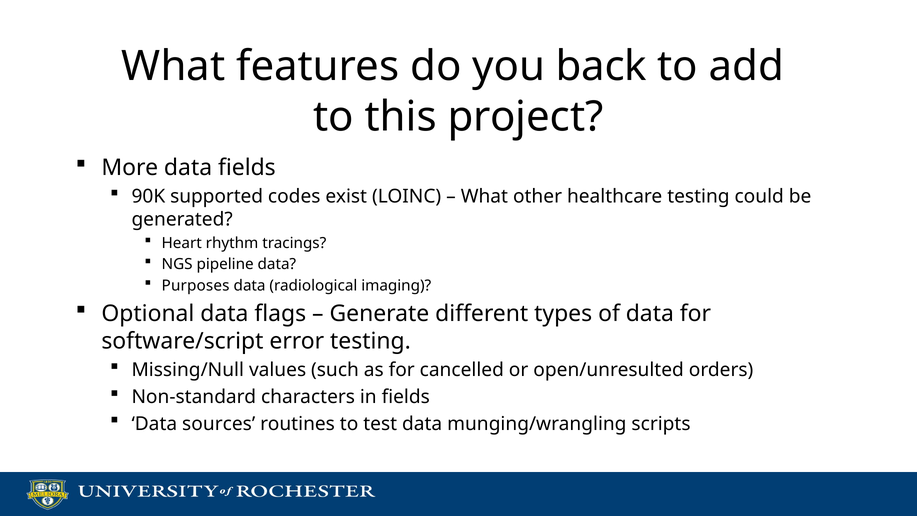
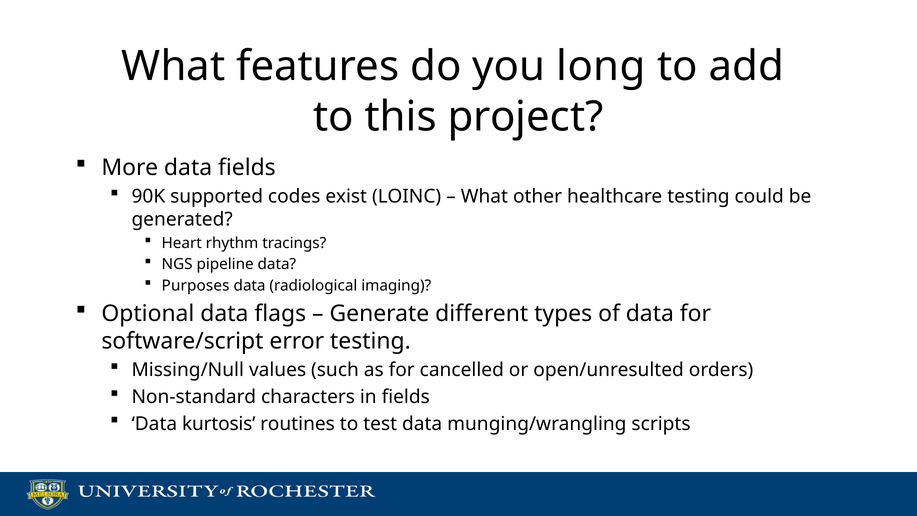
back: back -> long
sources: sources -> kurtosis
